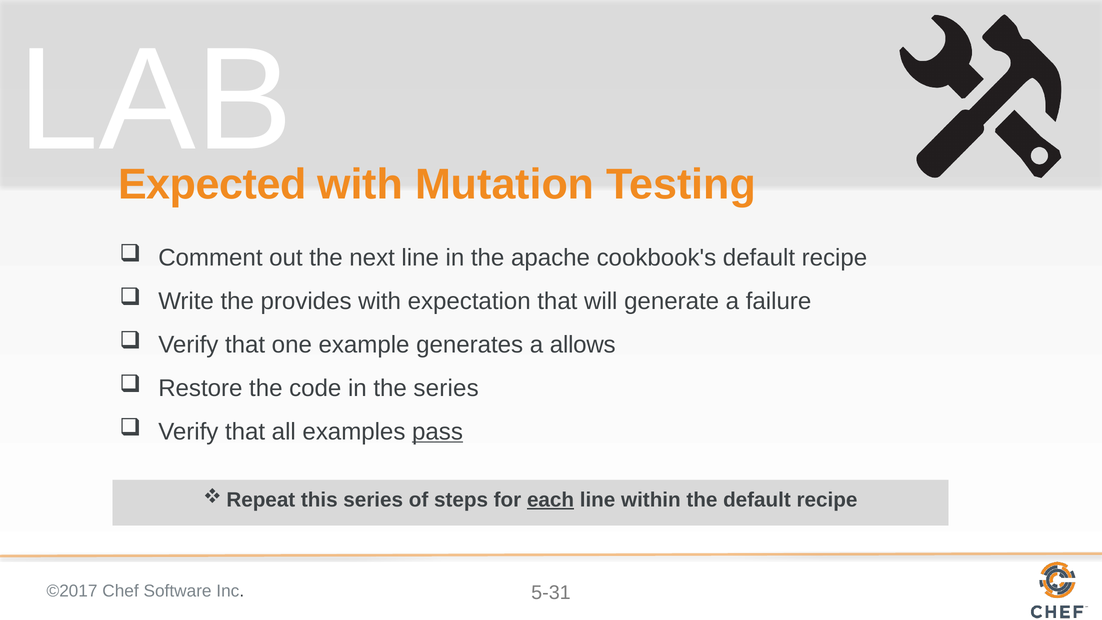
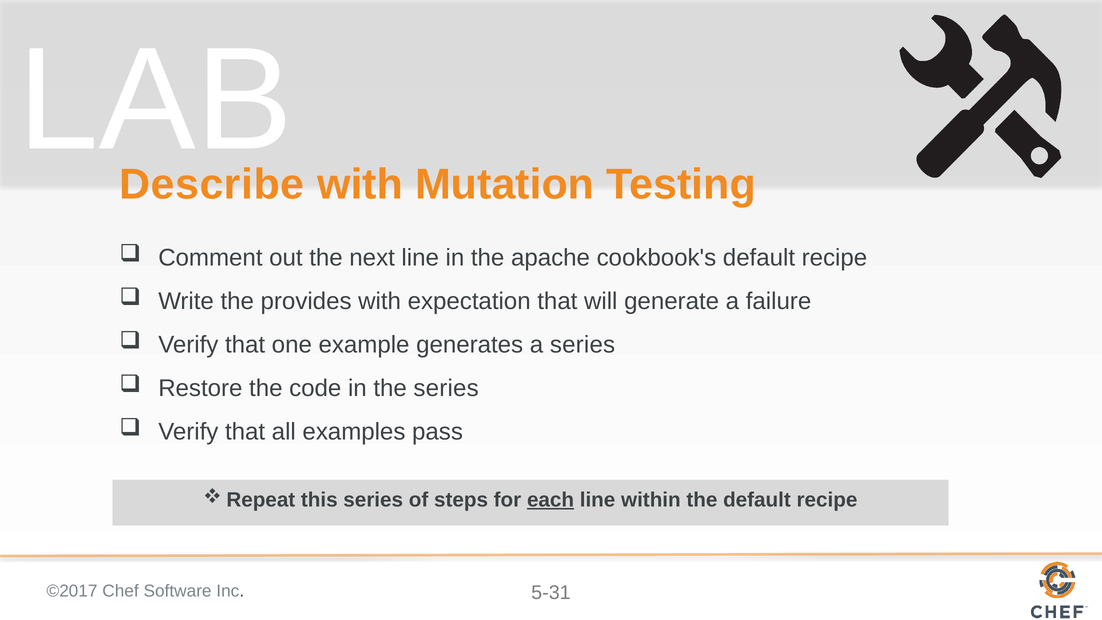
Expected: Expected -> Describe
a allows: allows -> series
pass underline: present -> none
